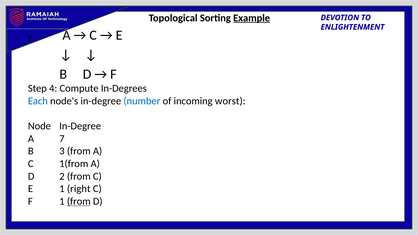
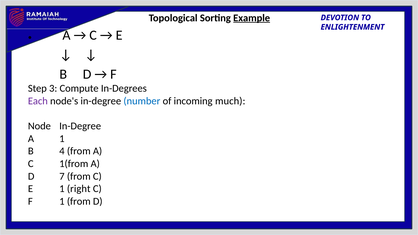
4: 4 -> 3
Each colour: blue -> purple
worst: worst -> much
A 7: 7 -> 1
3: 3 -> 4
2: 2 -> 7
from at (79, 201) underline: present -> none
